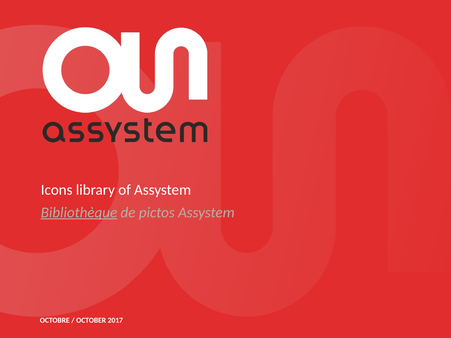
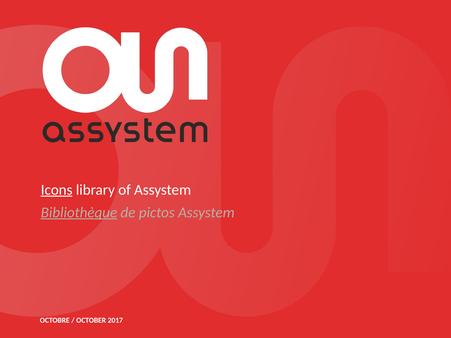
Icons underline: none -> present
